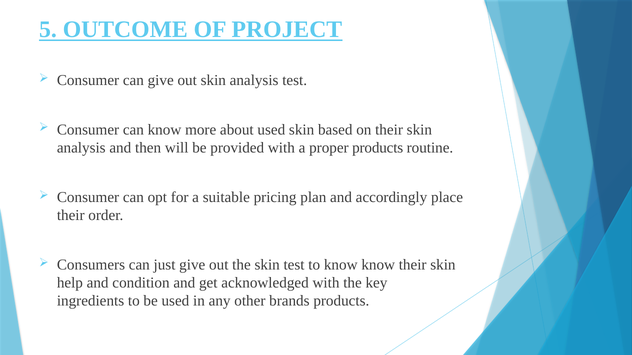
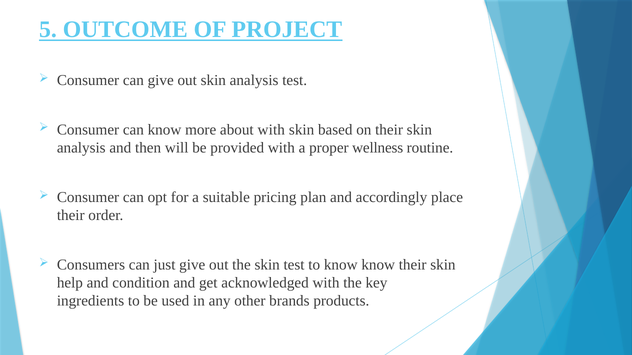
about used: used -> with
proper products: products -> wellness
